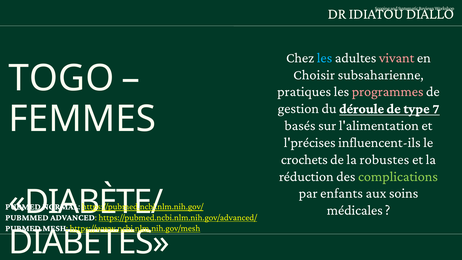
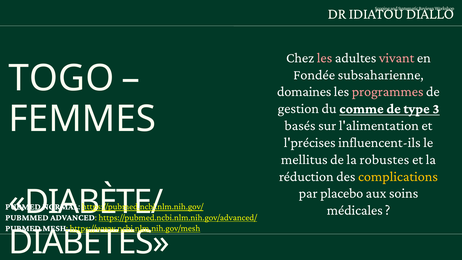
les at (325, 58) colour: light blue -> pink
Choisir: Choisir -> Fondée
pratiques: pratiques -> domaines
déroule: déroule -> comme
7: 7 -> 3
crochets: crochets -> mellitus
complications colour: light green -> yellow
enfants: enfants -> placebo
